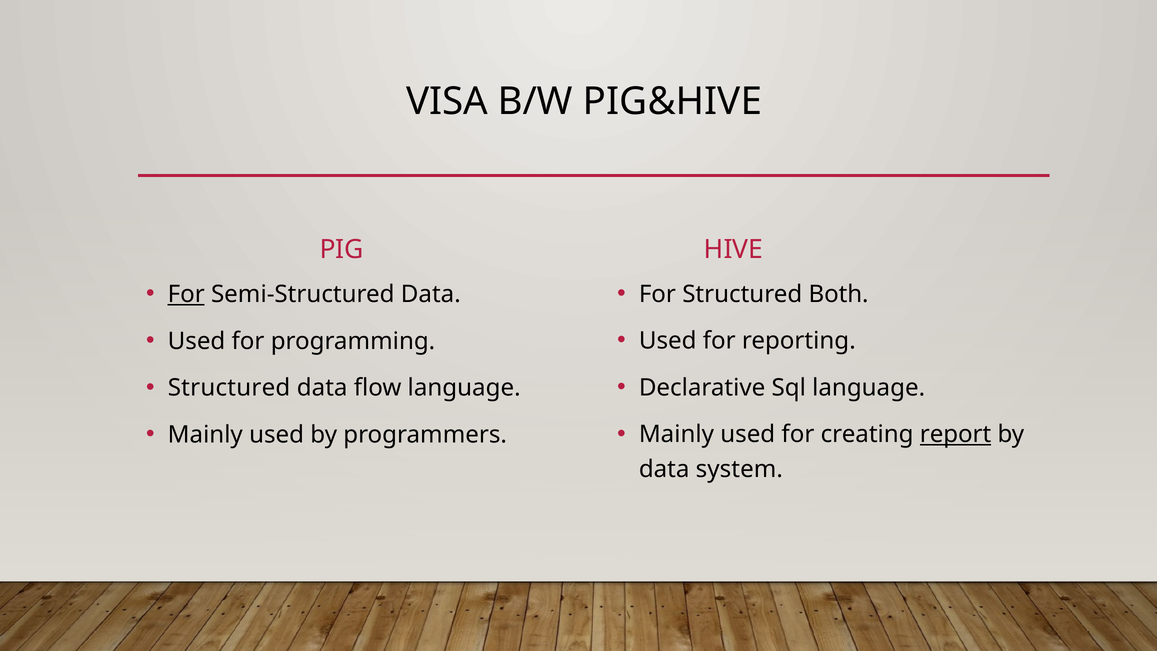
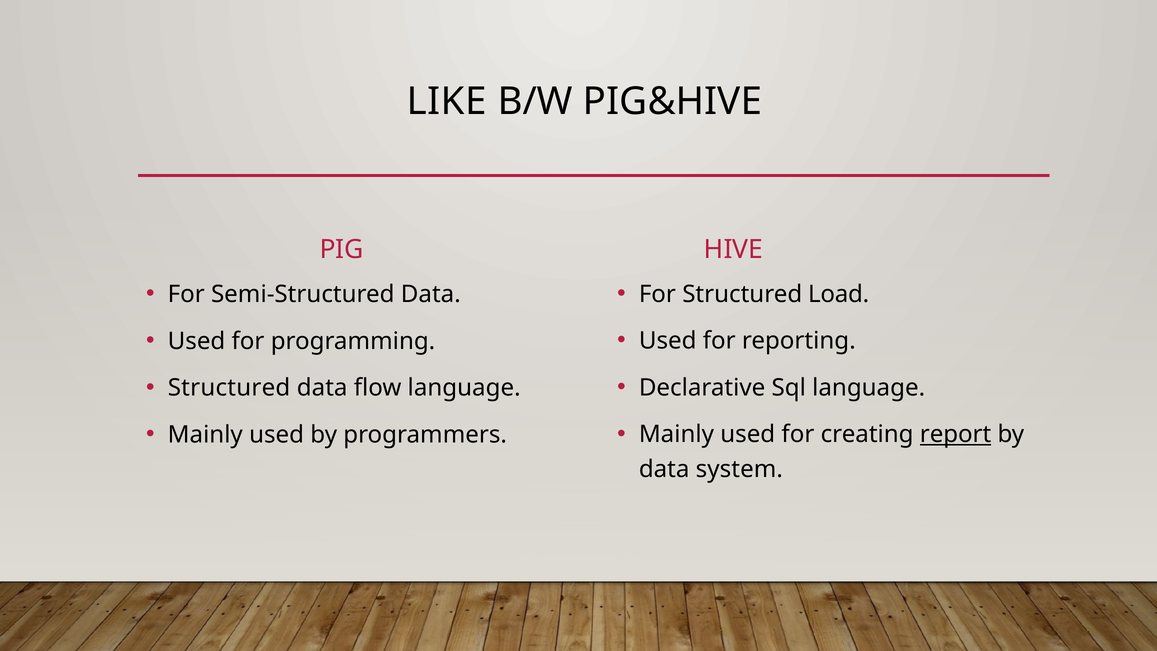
VISA: VISA -> LIKE
Both: Both -> Load
For at (186, 294) underline: present -> none
